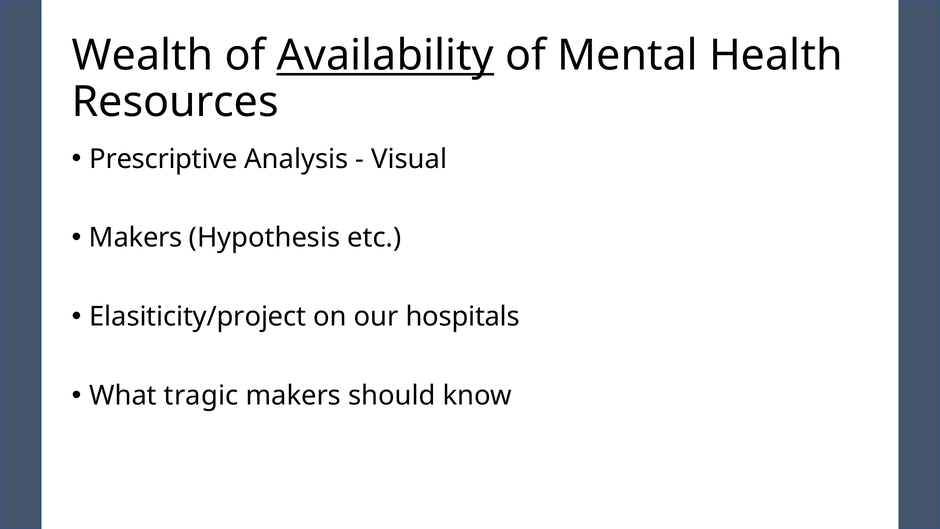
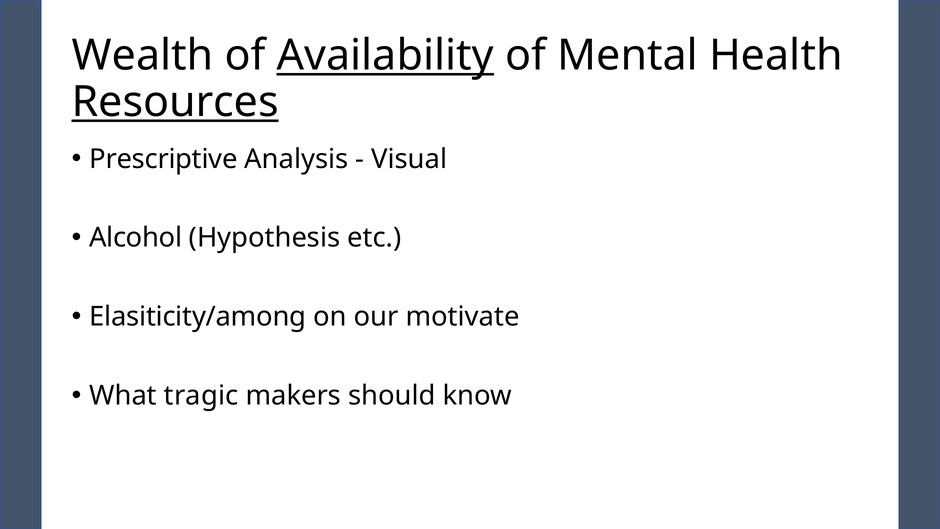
Resources underline: none -> present
Makers at (136, 238): Makers -> Alcohol
Elasiticity/project: Elasiticity/project -> Elasiticity/among
hospitals: hospitals -> motivate
